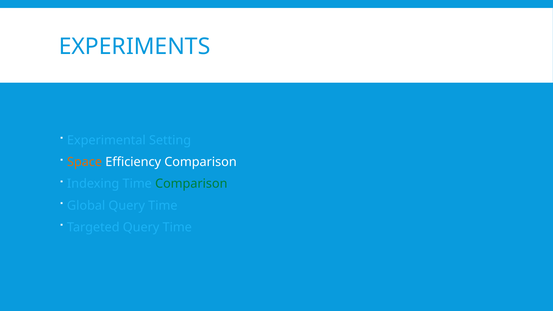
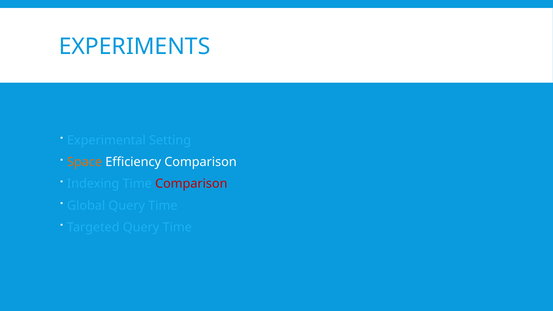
Comparison at (191, 184) colour: green -> red
